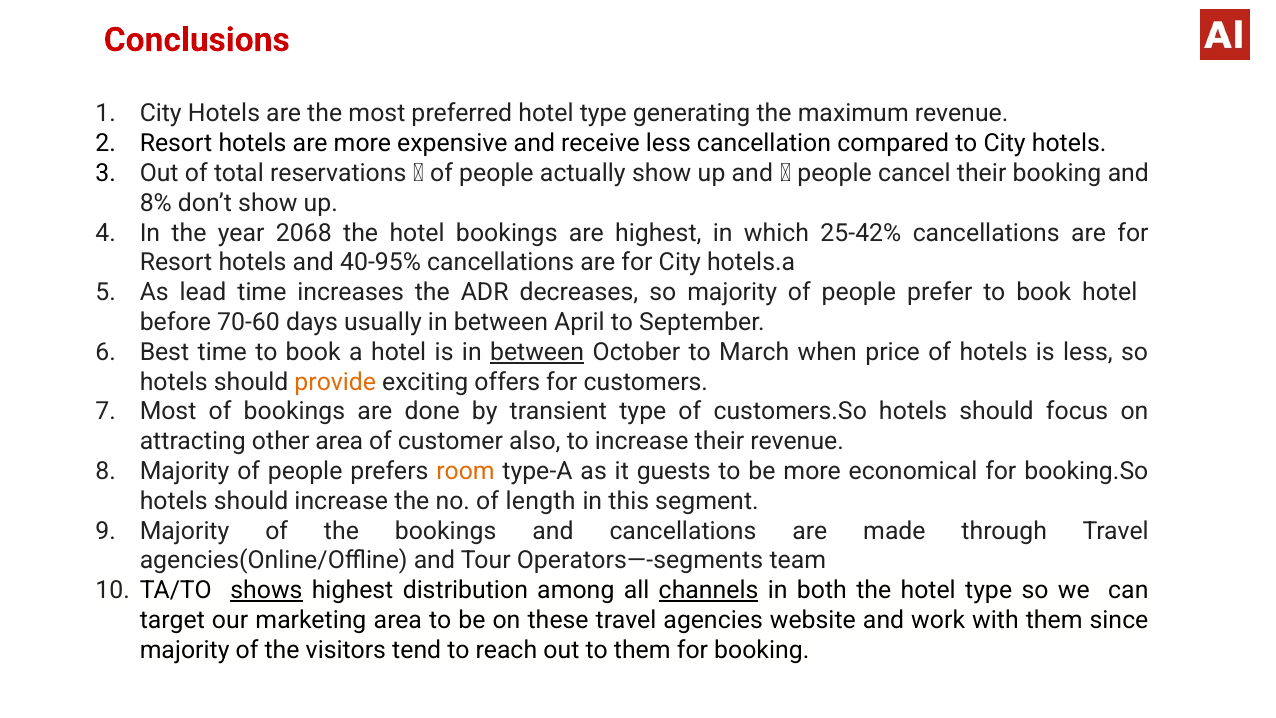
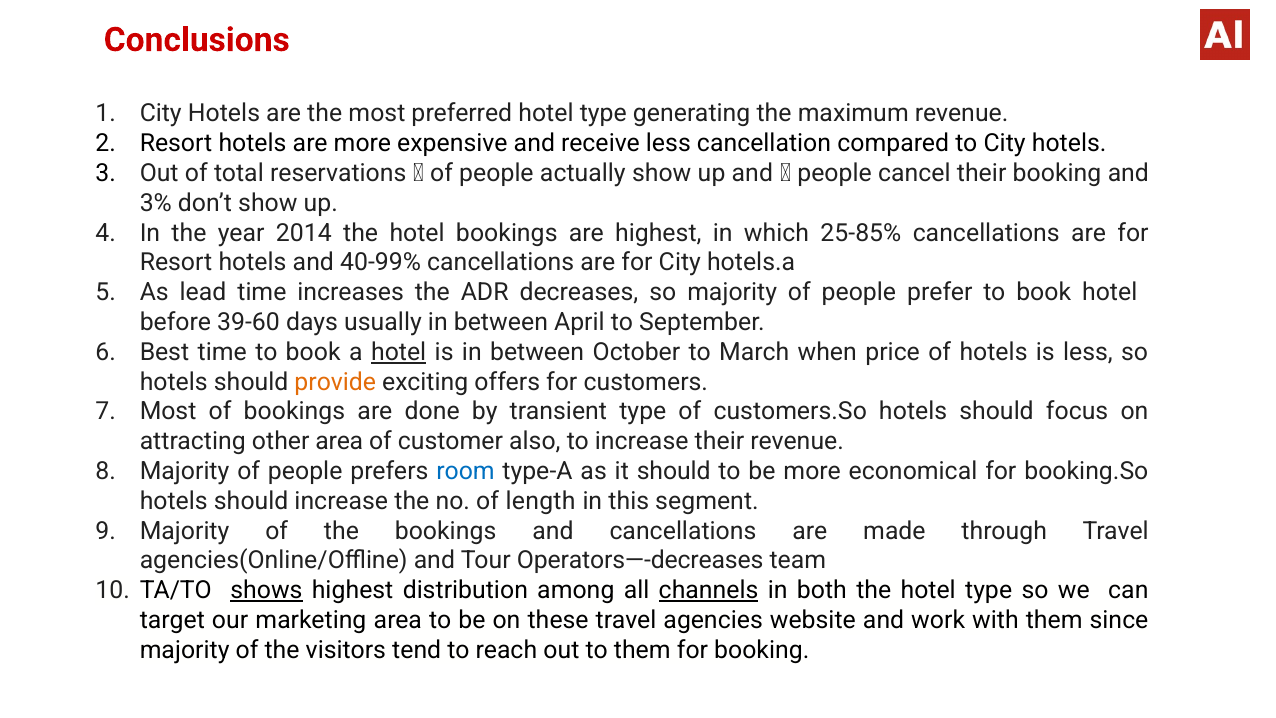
8%: 8% -> 3%
2068: 2068 -> 2014
25-42%: 25-42% -> 25-85%
40-95%: 40-95% -> 40-99%
70-60: 70-60 -> 39-60
hotel at (399, 352) underline: none -> present
between at (537, 352) underline: present -> none
room colour: orange -> blue
it guests: guests -> should
Operators—-segments: Operators—-segments -> Operators—-decreases
